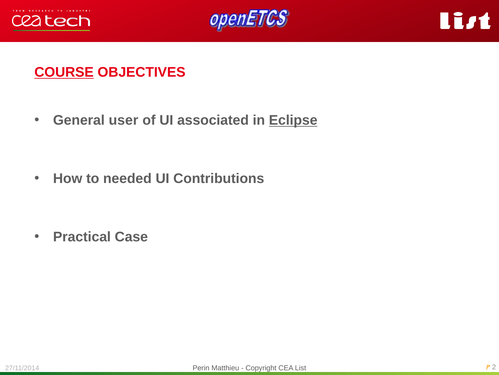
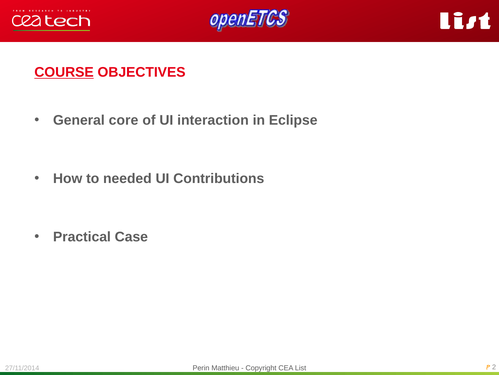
user: user -> core
associated: associated -> interaction
Eclipse underline: present -> none
